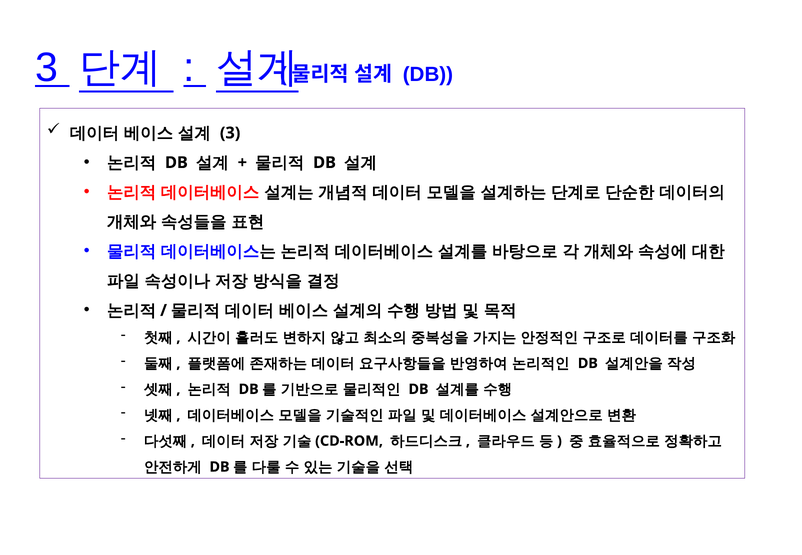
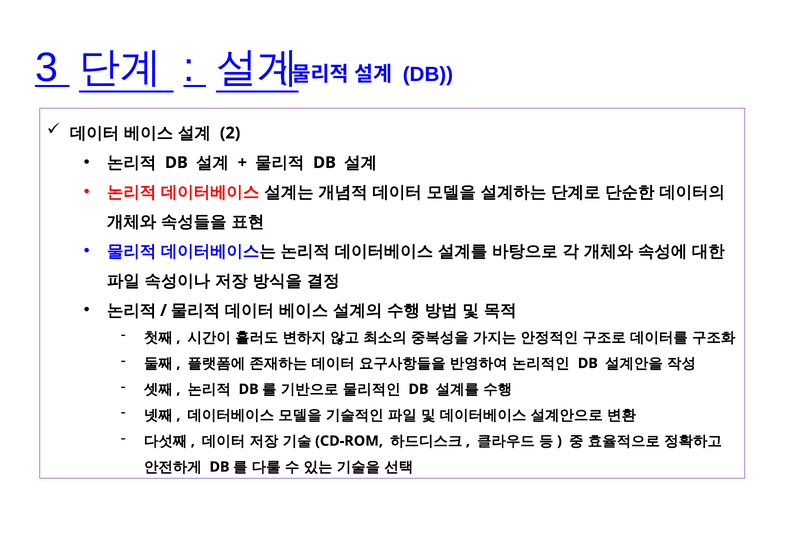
3 at (230, 133): 3 -> 2
